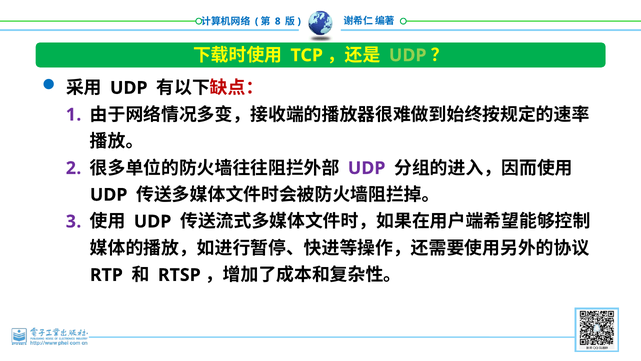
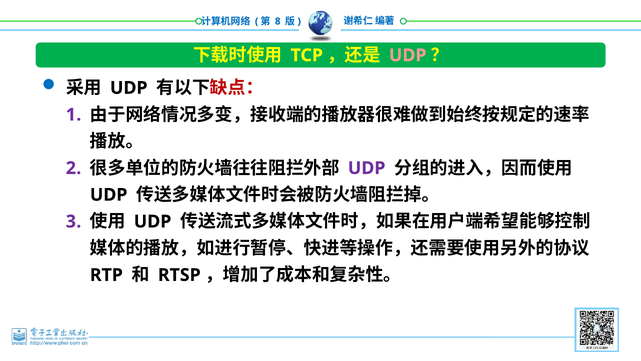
UDP at (408, 55) colour: light green -> pink
